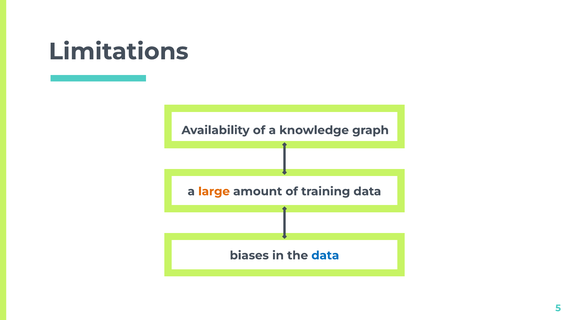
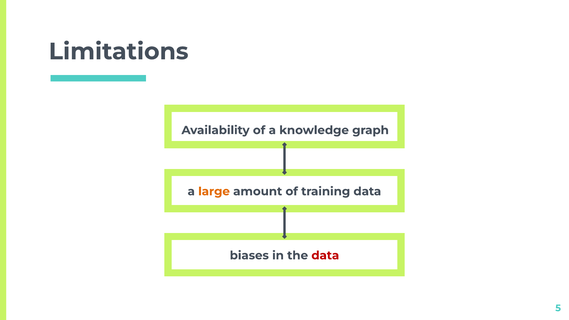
data at (325, 255) colour: blue -> red
